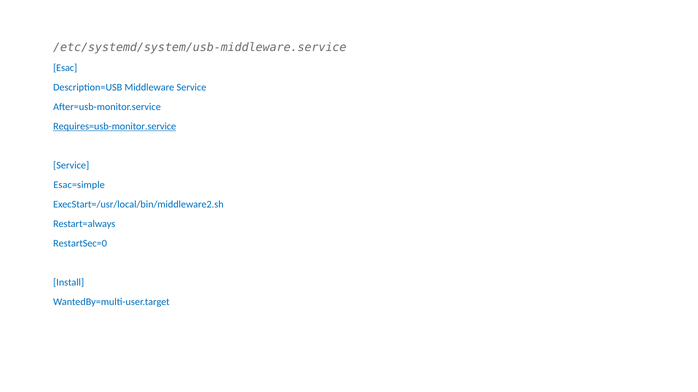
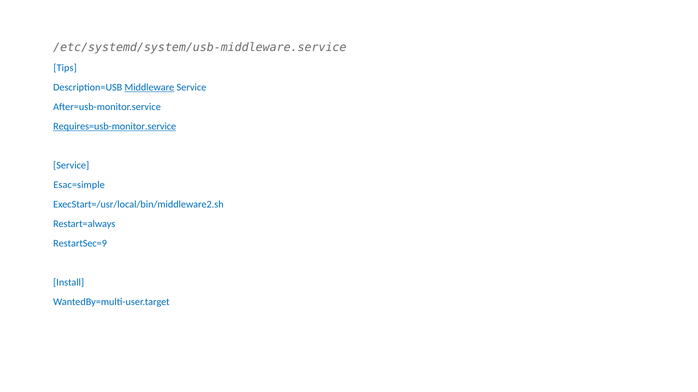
Esac: Esac -> Tips
Middleware underline: none -> present
RestartSec=0: RestartSec=0 -> RestartSec=9
